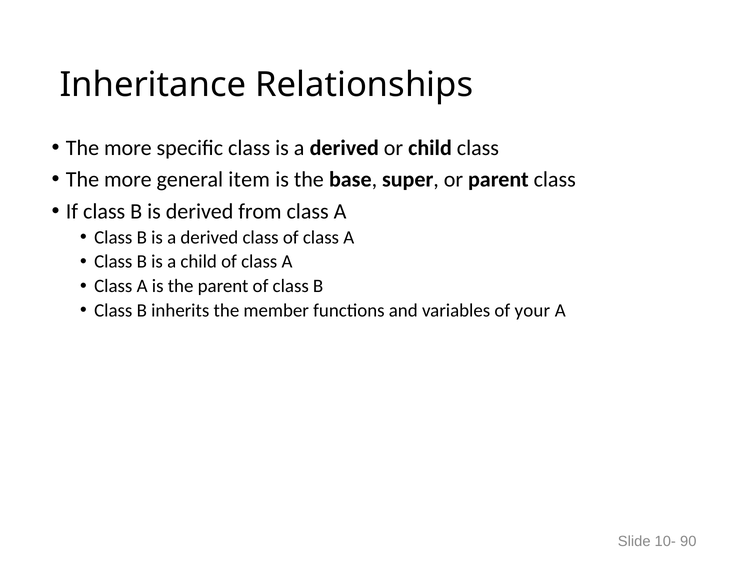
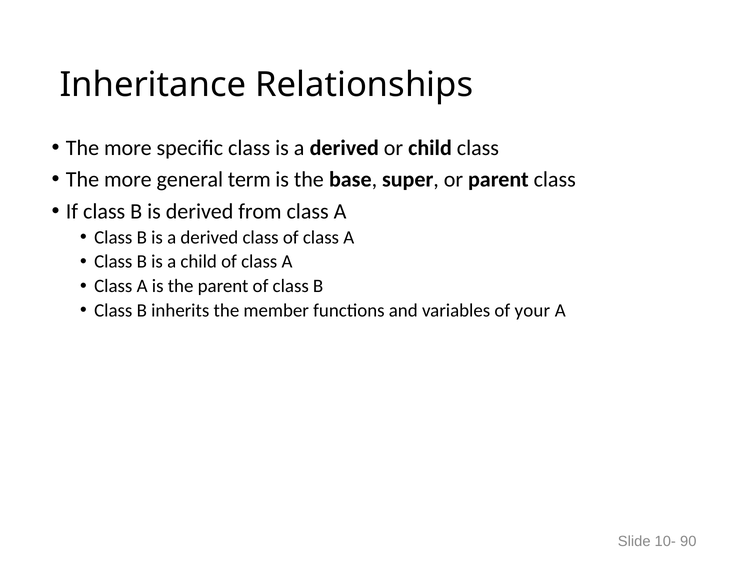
item: item -> term
